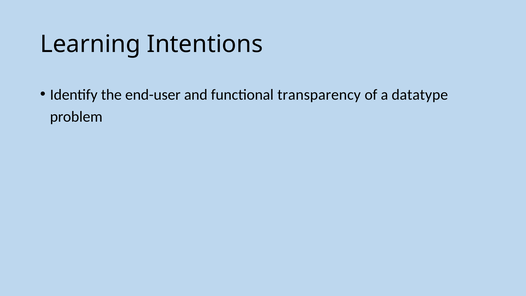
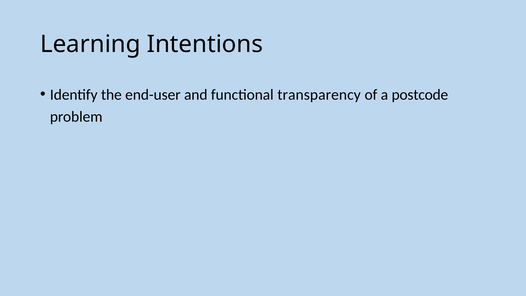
datatype: datatype -> postcode
